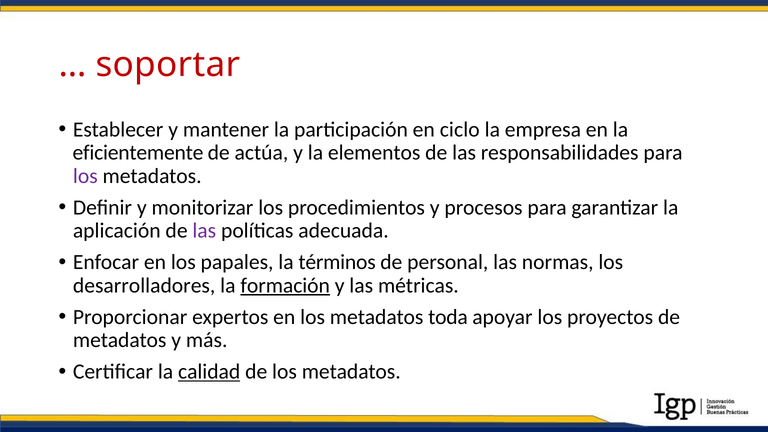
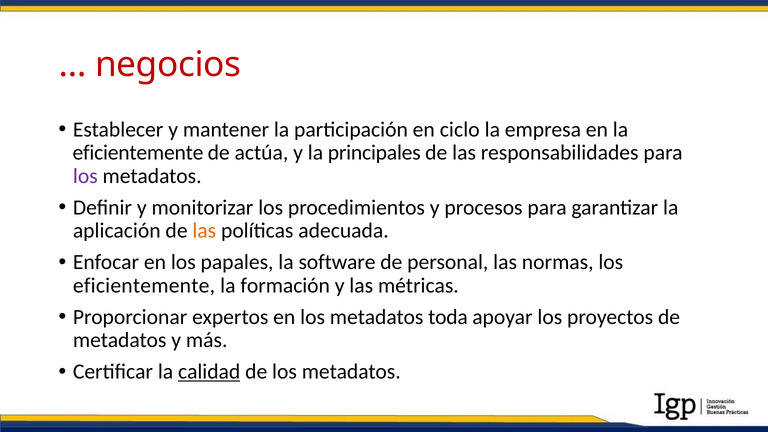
soportar: soportar -> negocios
elementos: elementos -> principales
las at (204, 231) colour: purple -> orange
términos: términos -> software
desarrolladores at (144, 286): desarrolladores -> eficientemente
formación underline: present -> none
